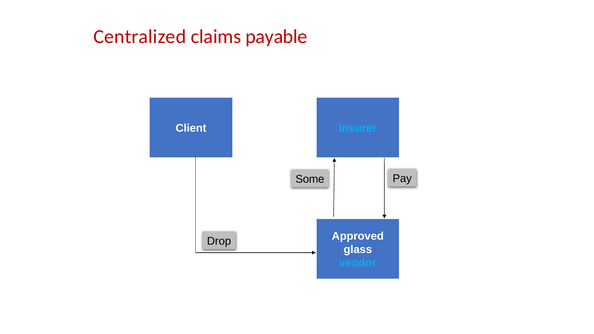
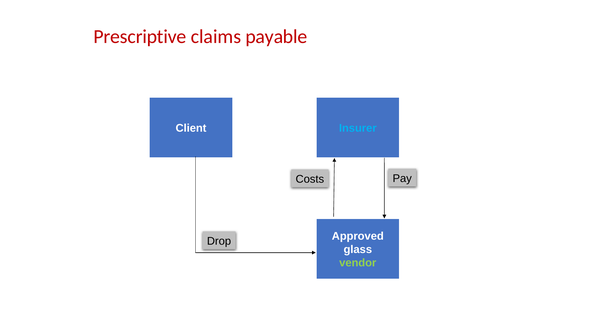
Centralized: Centralized -> Prescriptive
Some: Some -> Costs
vendor colour: light blue -> light green
